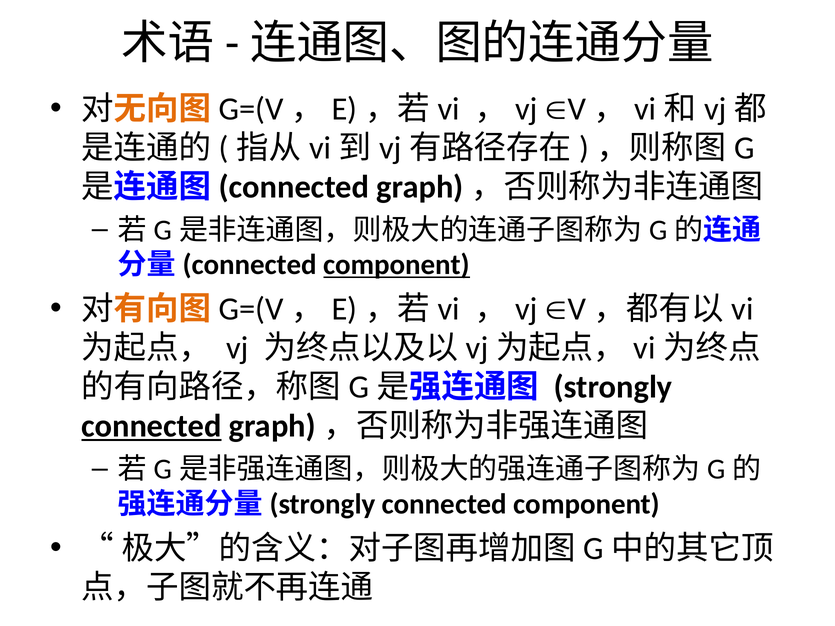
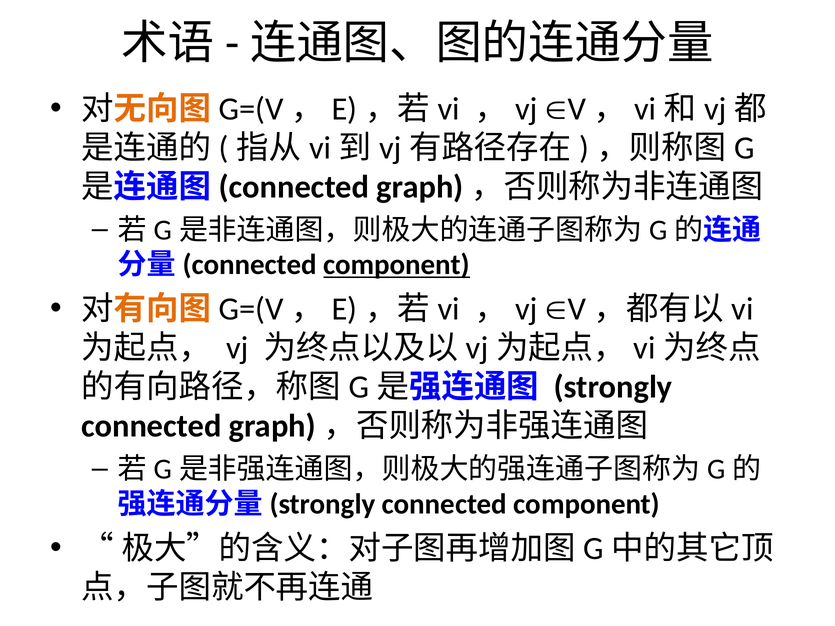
connected at (151, 426) underline: present -> none
